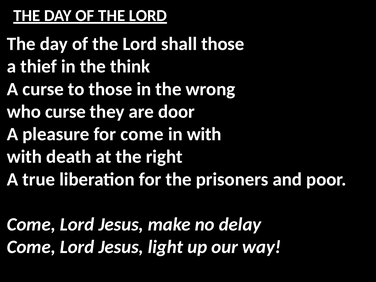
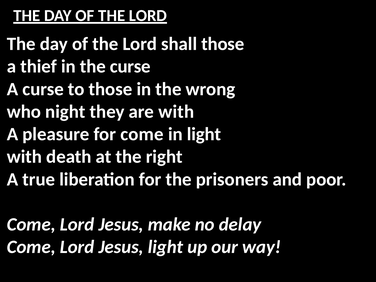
the think: think -> curse
who curse: curse -> night
are door: door -> with
in with: with -> light
